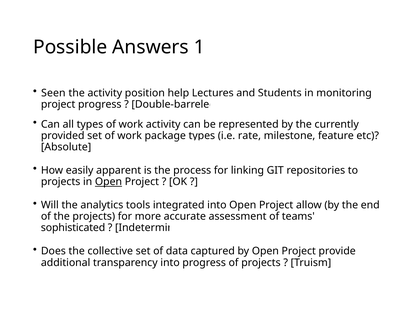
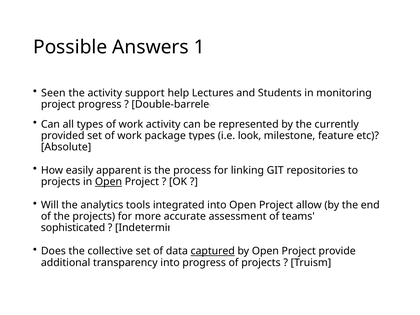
position: position -> support
rate: rate -> look
captured underline: none -> present
